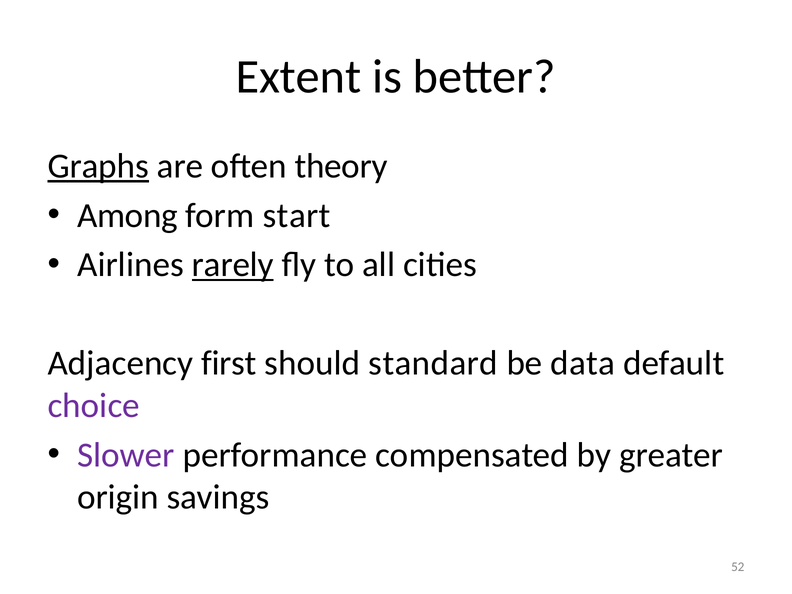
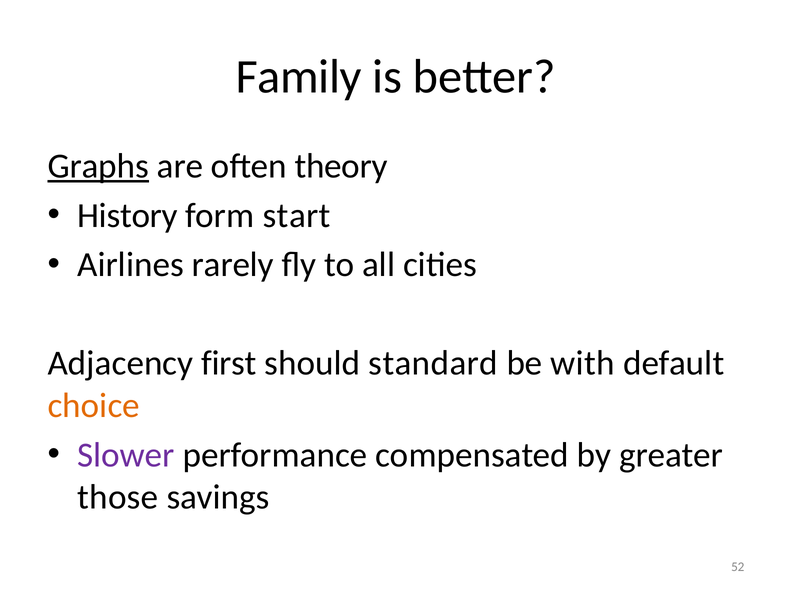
Extent: Extent -> Family
Among: Among -> History
rarely underline: present -> none
data: data -> with
choice colour: purple -> orange
origin: origin -> those
